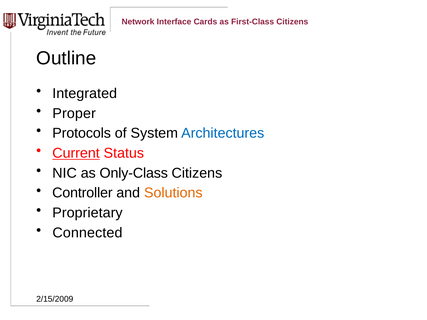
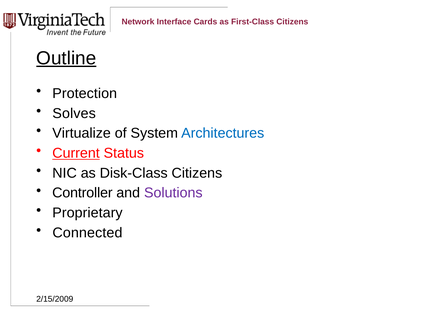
Outline underline: none -> present
Integrated: Integrated -> Protection
Proper: Proper -> Solves
Protocols: Protocols -> Virtualize
Only-Class: Only-Class -> Disk-Class
Solutions colour: orange -> purple
